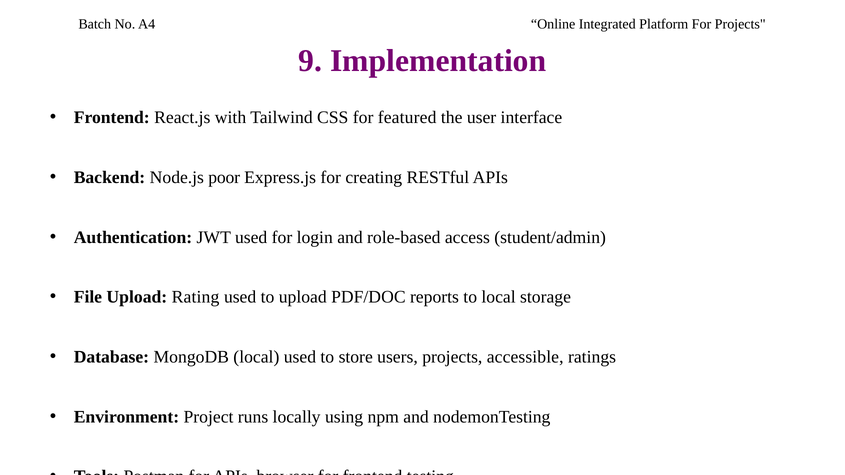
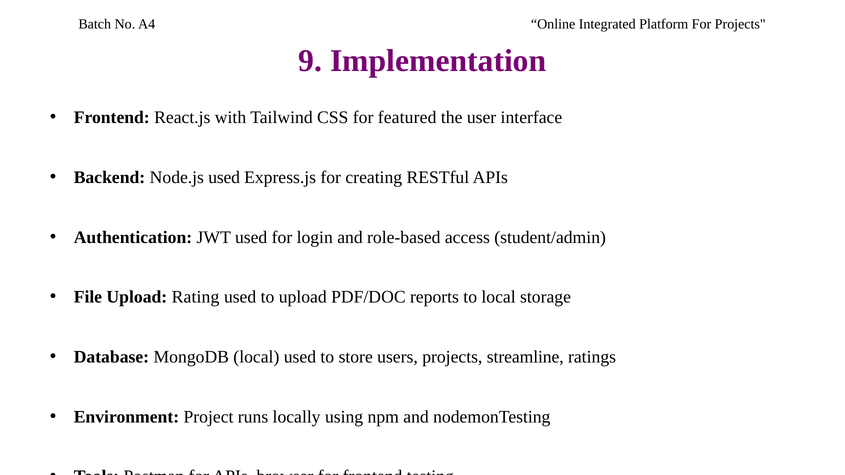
Node.js poor: poor -> used
accessible: accessible -> streamline
